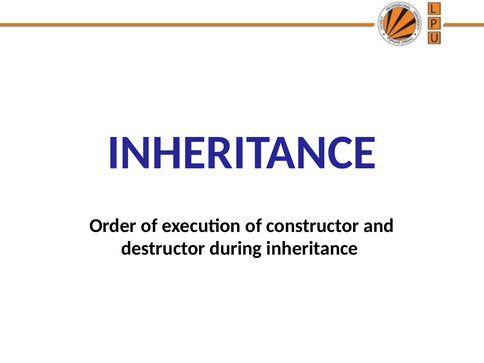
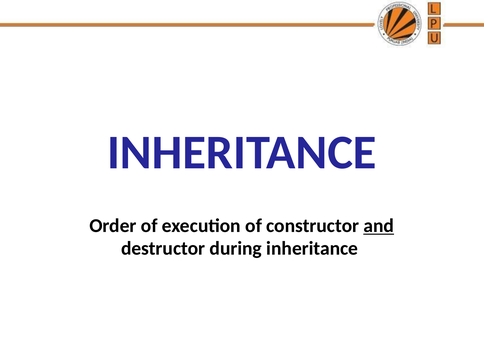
and underline: none -> present
